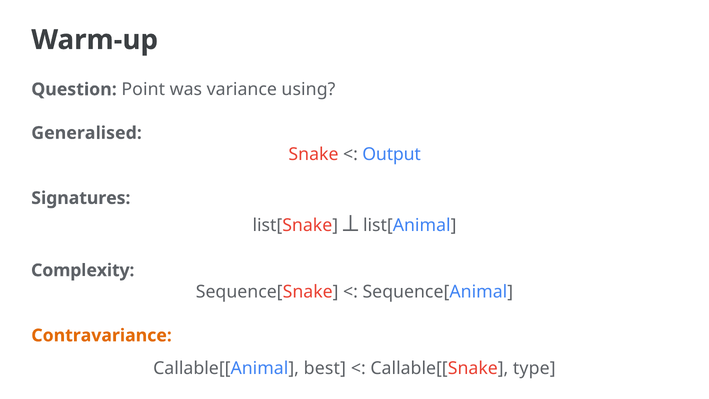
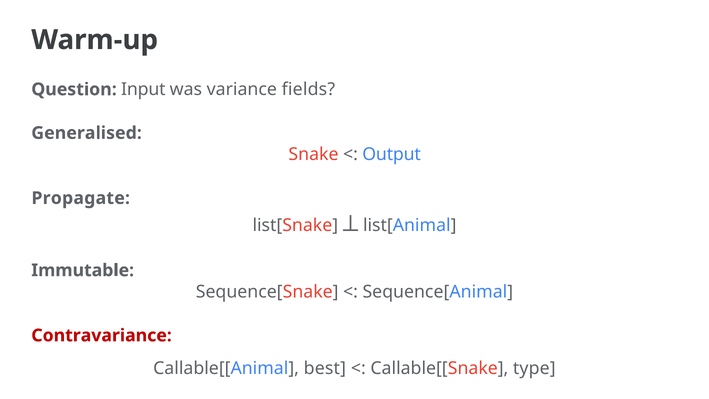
Point: Point -> Input
using: using -> fields
Signatures: Signatures -> Propagate
Complexity: Complexity -> Immutable
Contravariance colour: orange -> red
